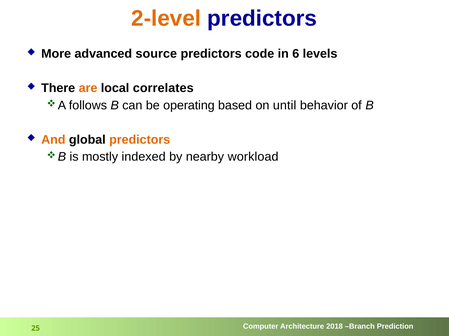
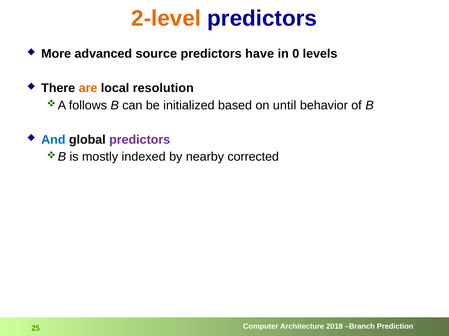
code: code -> have
6: 6 -> 0
correlates: correlates -> resolution
operating: operating -> initialized
And colour: orange -> blue
predictors at (140, 140) colour: orange -> purple
workload: workload -> corrected
